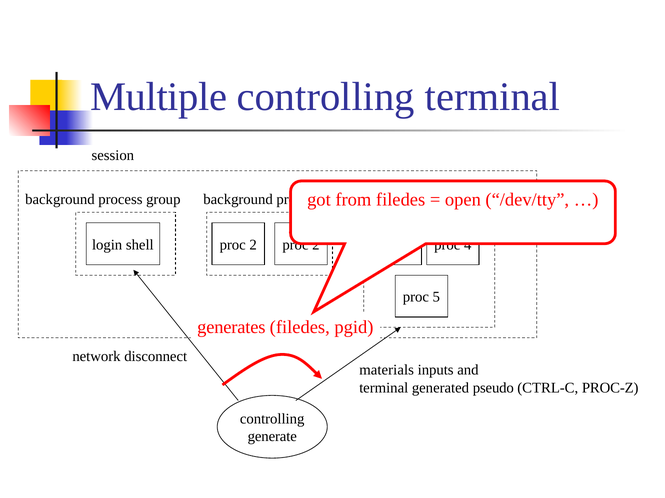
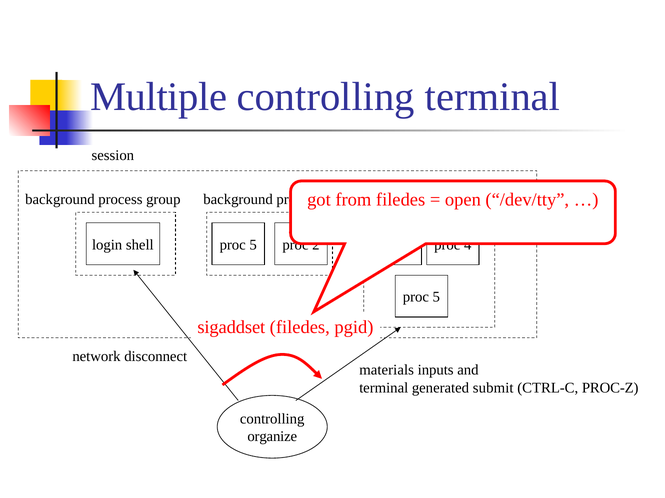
2 at (253, 245): 2 -> 5
generates: generates -> sigaddset
pseudo: pseudo -> submit
generate: generate -> organize
